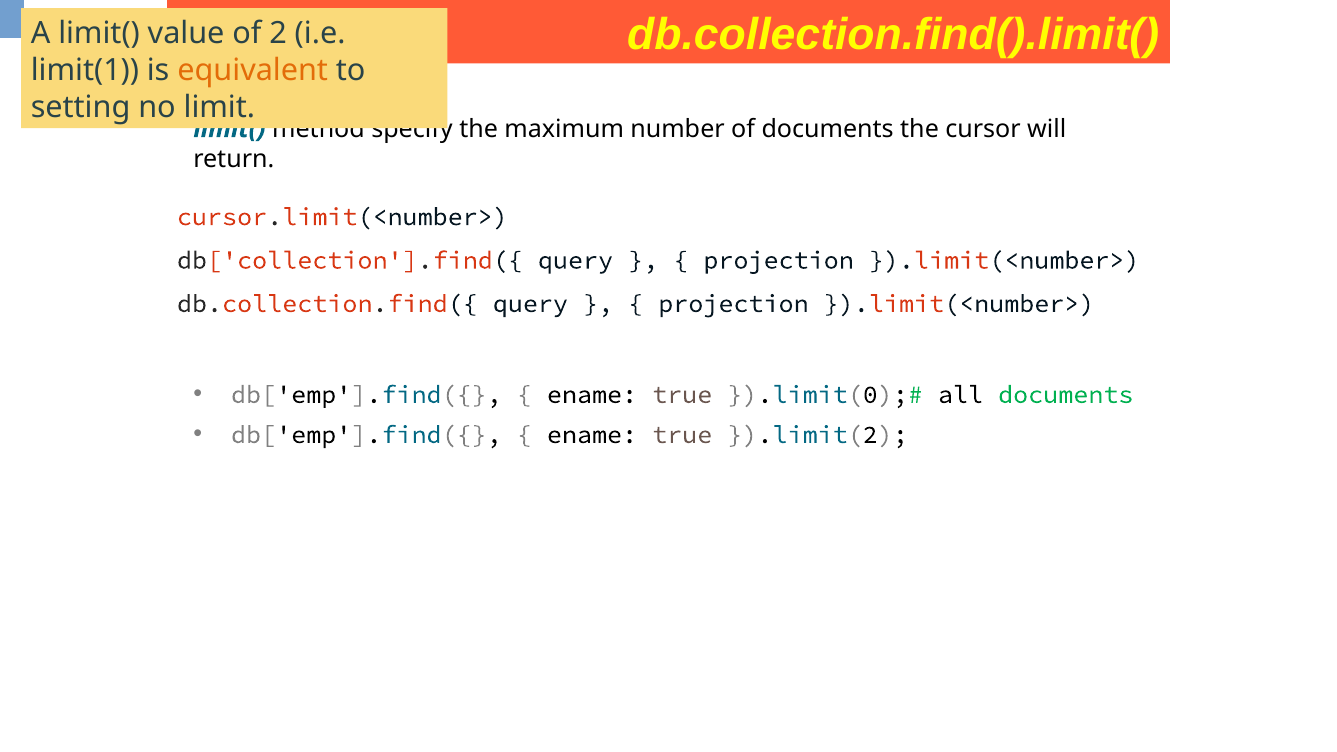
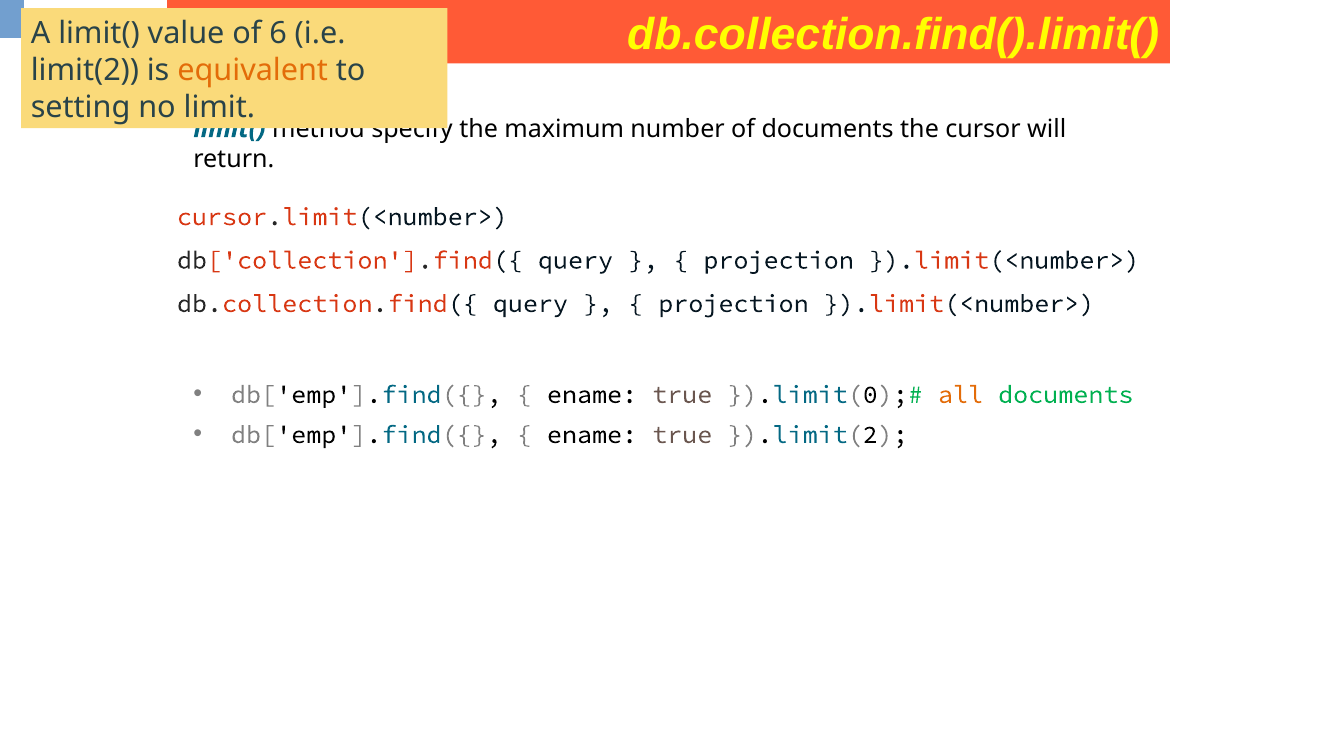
2: 2 -> 6
limit(1: limit(1 -> limit(2
all colour: black -> orange
